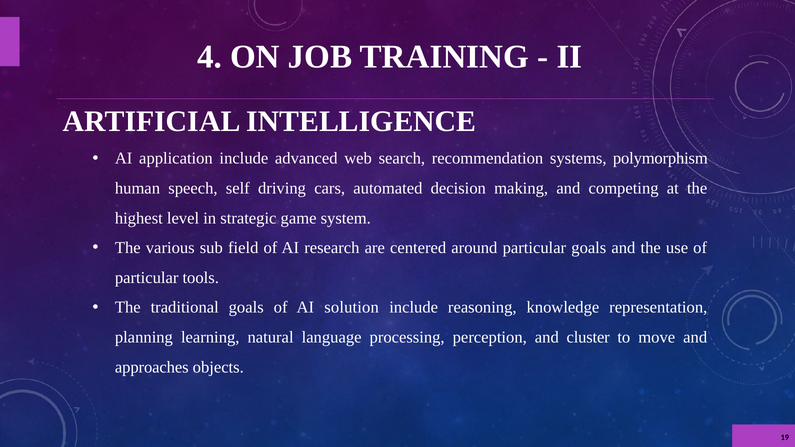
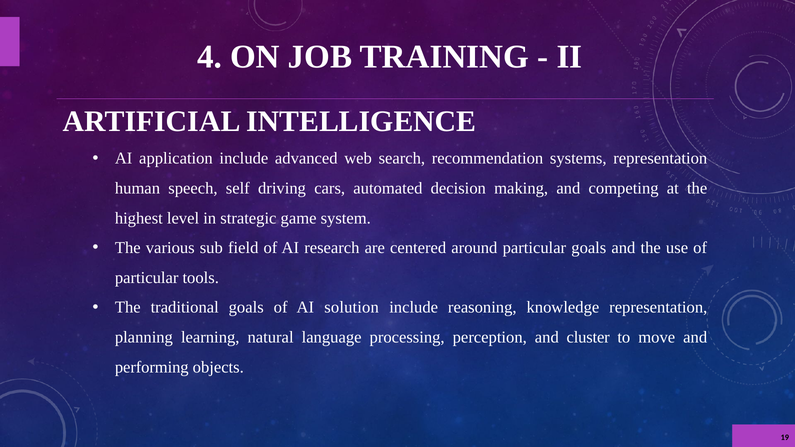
systems polymorphism: polymorphism -> representation
approaches: approaches -> performing
